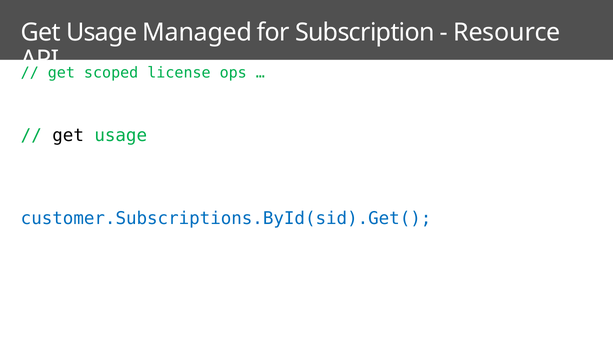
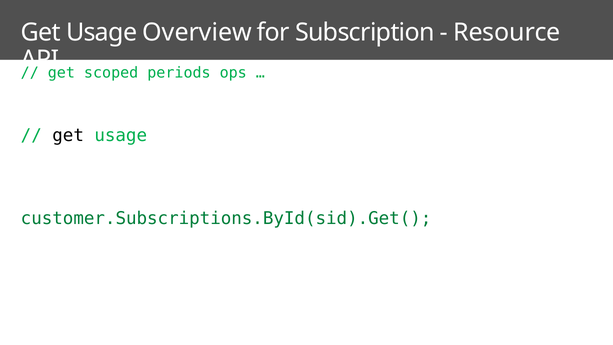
Managed: Managed -> Overview
license: license -> periods
customer.Subscriptions.ById(sid).Get( colour: blue -> green
